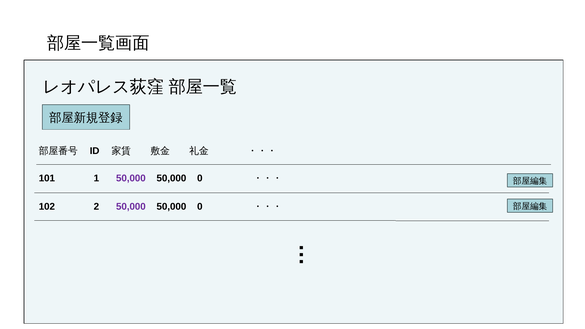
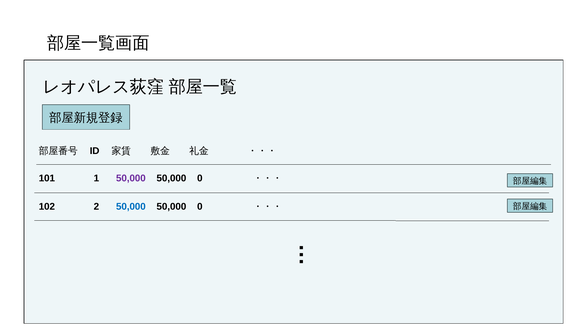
50,000 at (131, 207) colour: purple -> blue
